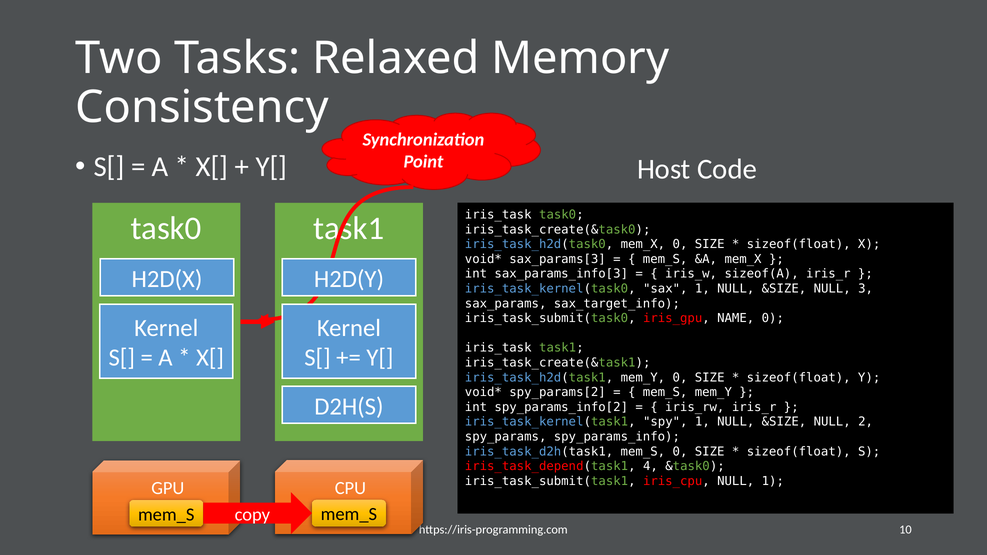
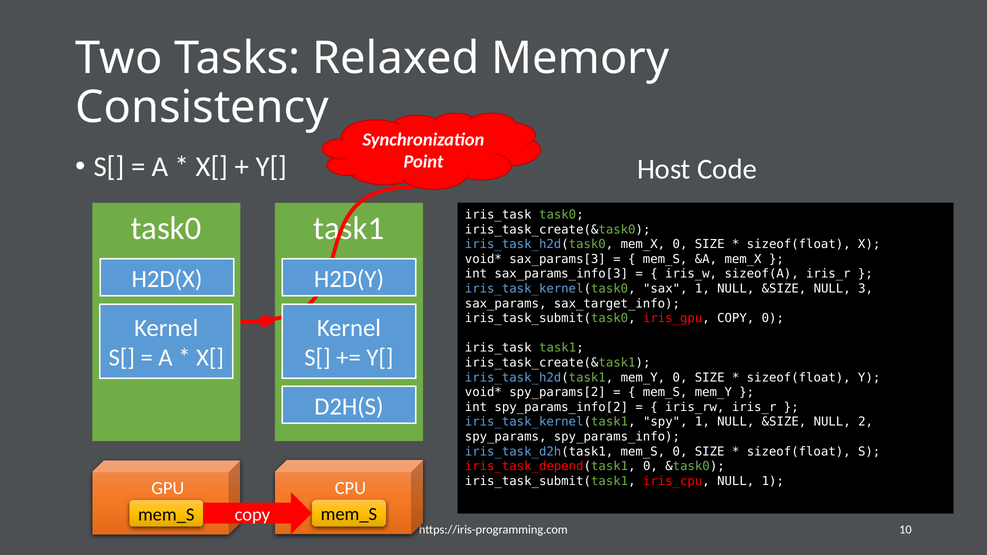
iris_gpu NAME: NAME -> COPY
iris_task_depend(task1 4: 4 -> 0
